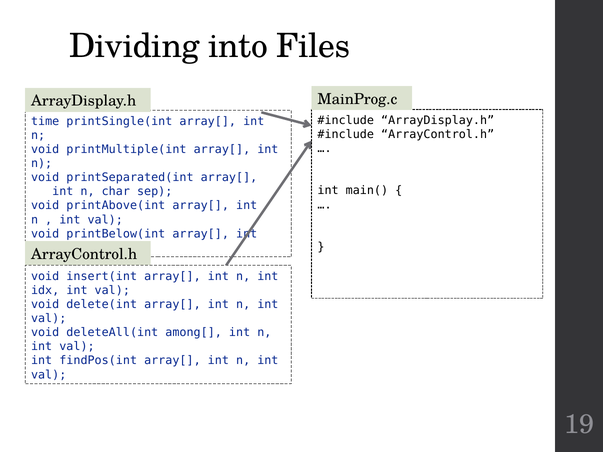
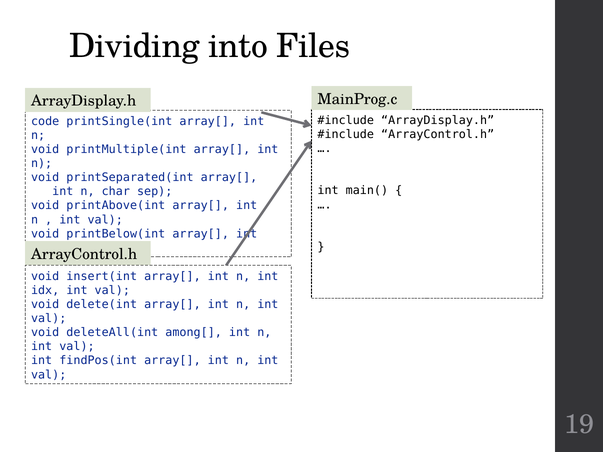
time: time -> code
